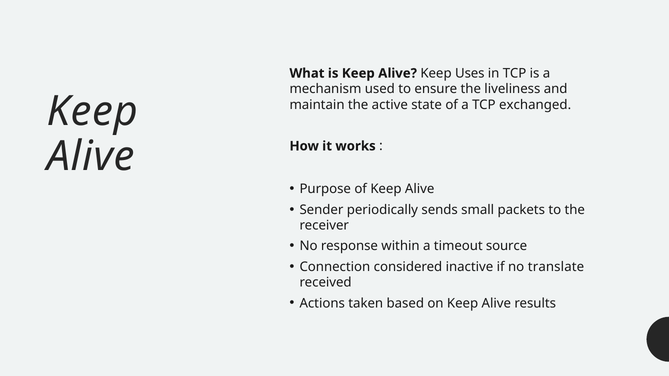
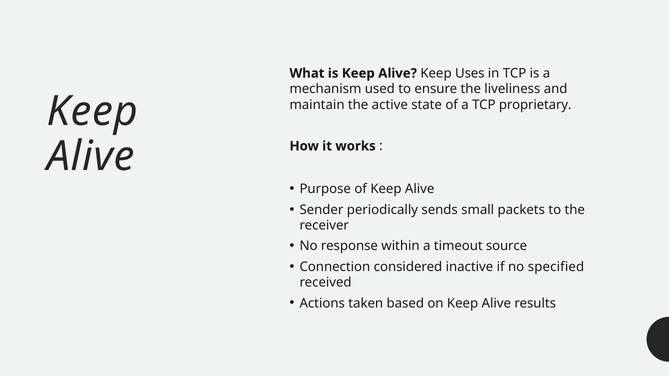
exchanged: exchanged -> proprietary
translate: translate -> specified
